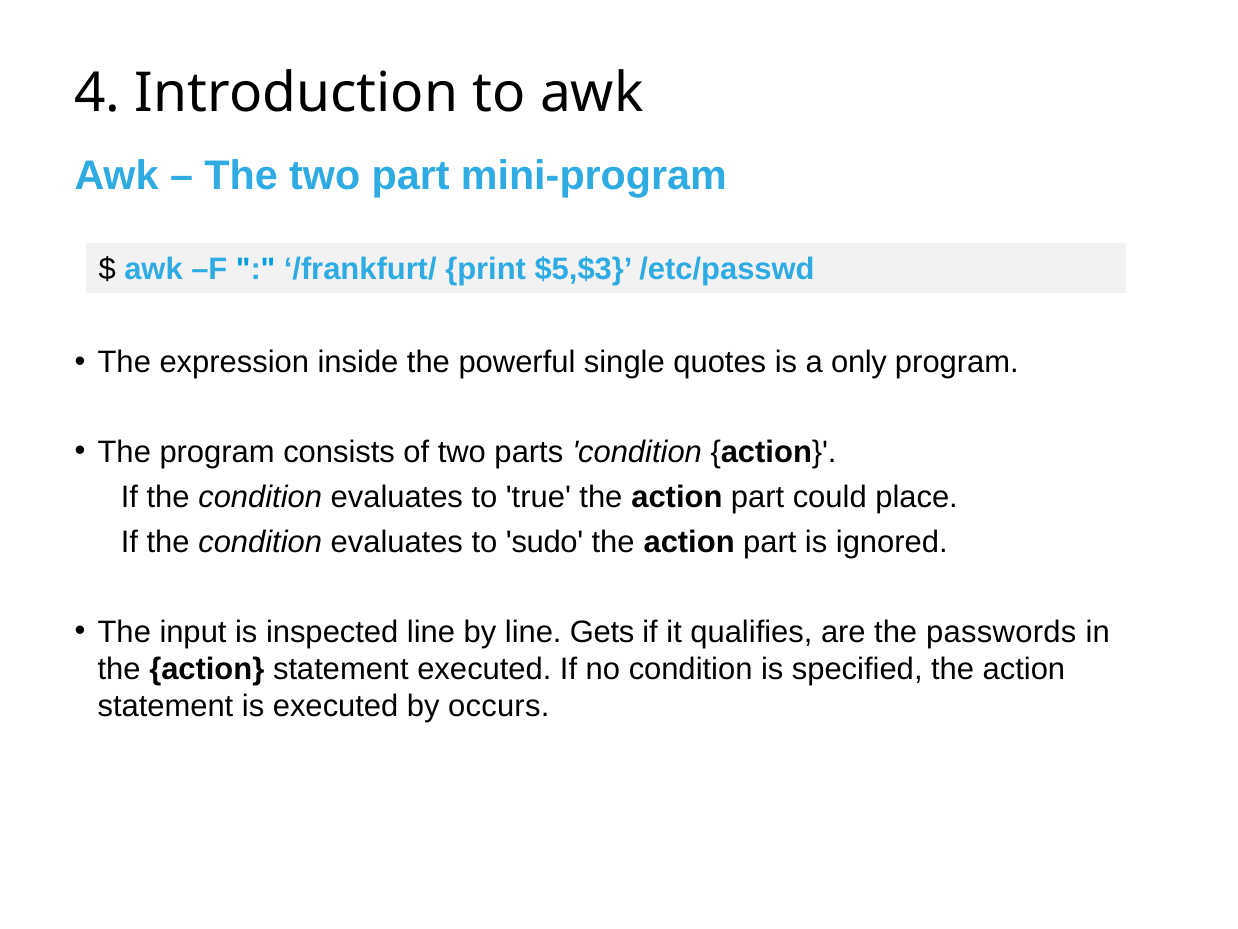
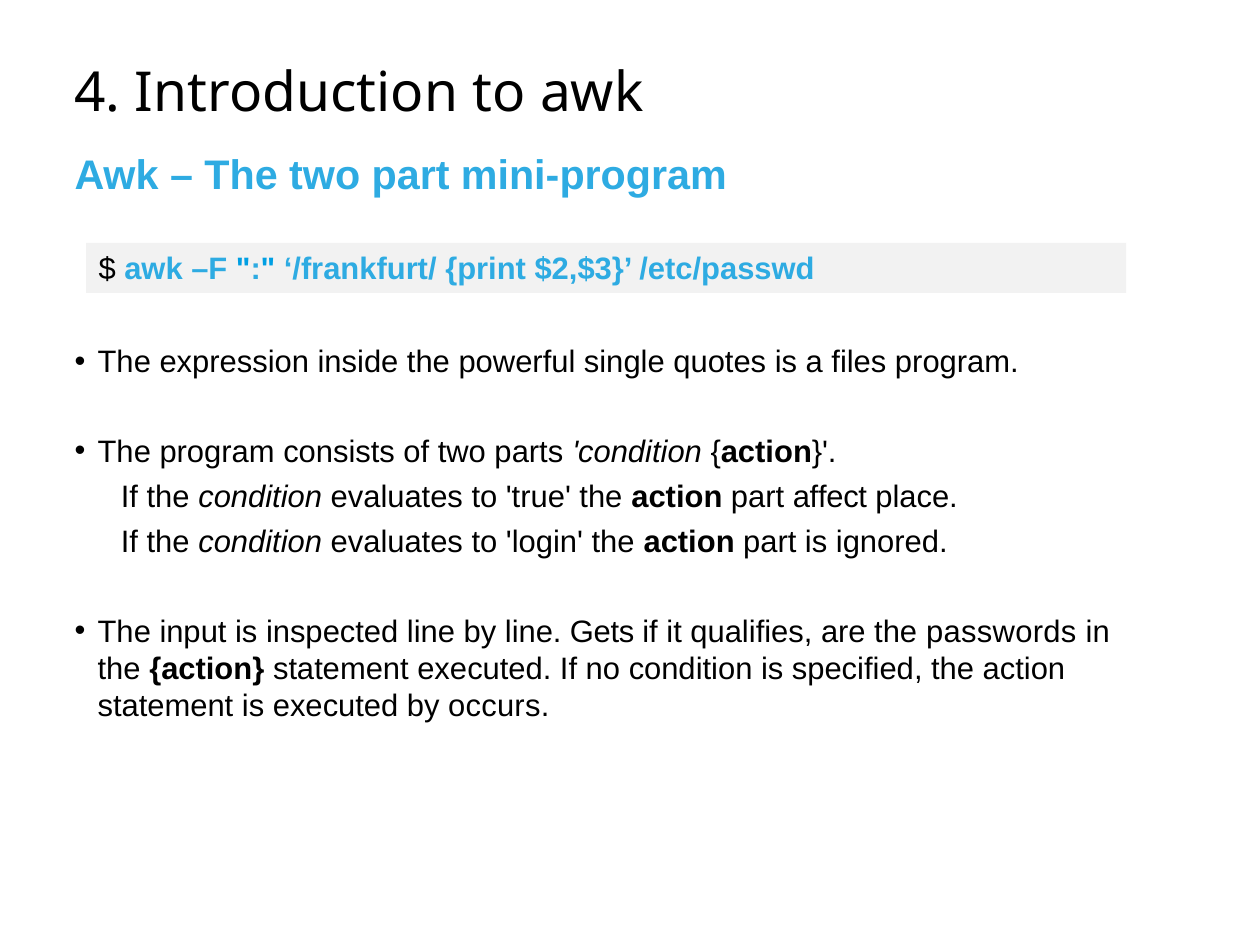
$5,$3: $5,$3 -> $2,$3
only: only -> files
could: could -> affect
sudo: sudo -> login
